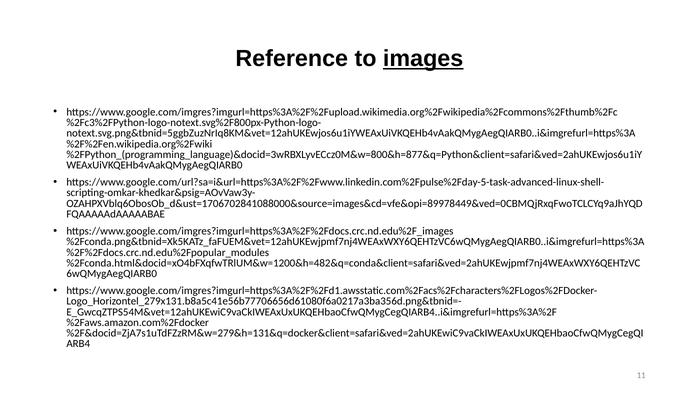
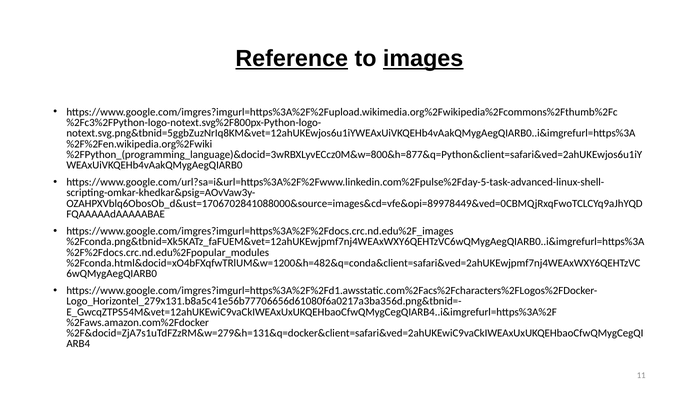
Reference underline: none -> present
